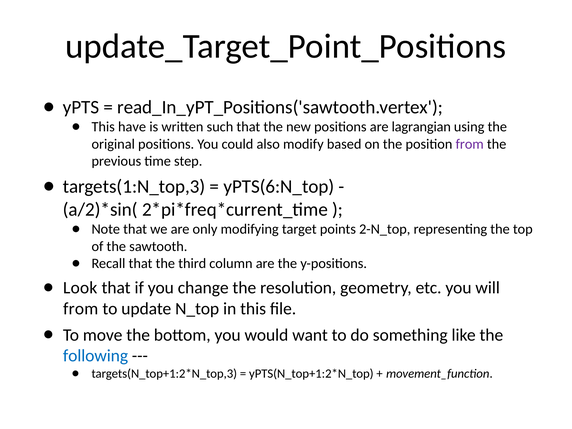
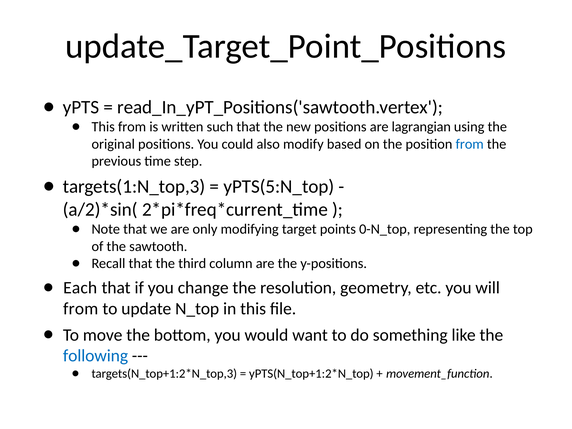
This have: have -> from
from at (470, 144) colour: purple -> blue
yPTS(6:N_top: yPTS(6:N_top -> yPTS(5:N_top
2-N_top: 2-N_top -> 0-N_top
Look: Look -> Each
